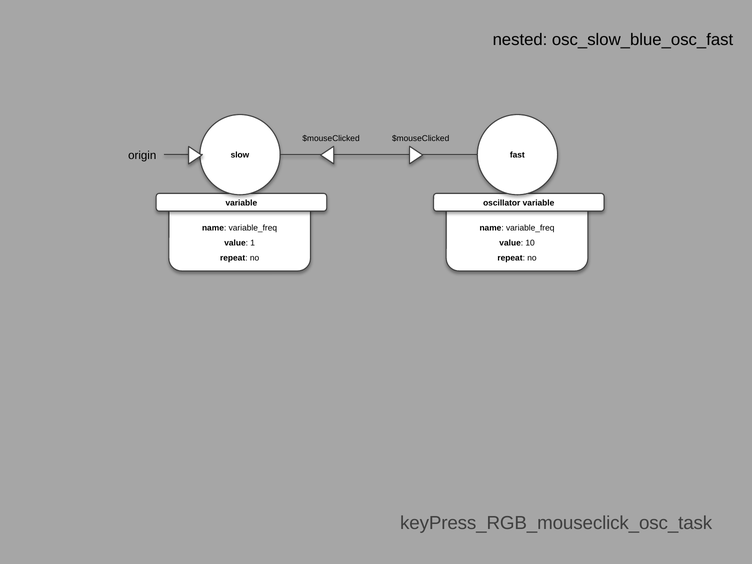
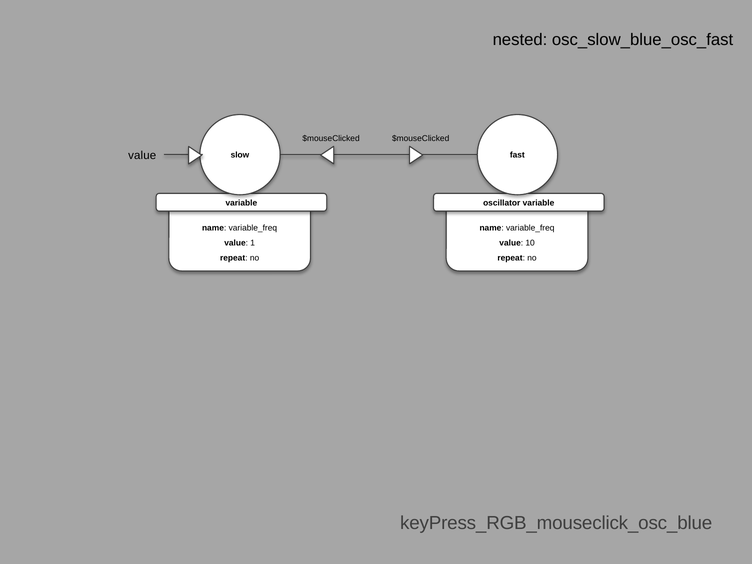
origin at (142, 155): origin -> value
keyPress_RGB_mouseclick_osc_task: keyPress_RGB_mouseclick_osc_task -> keyPress_RGB_mouseclick_osc_blue
